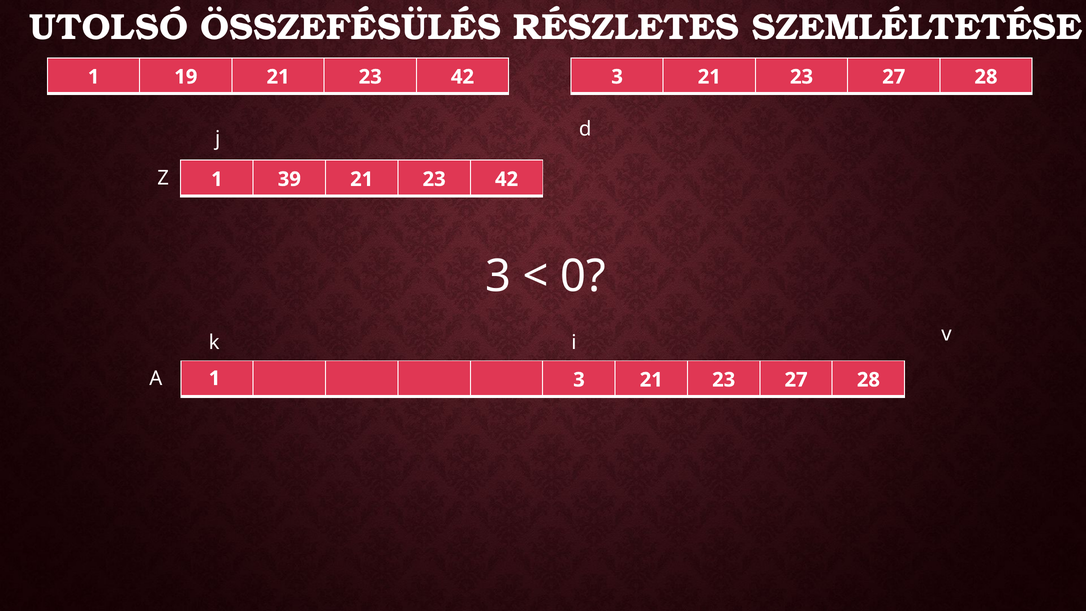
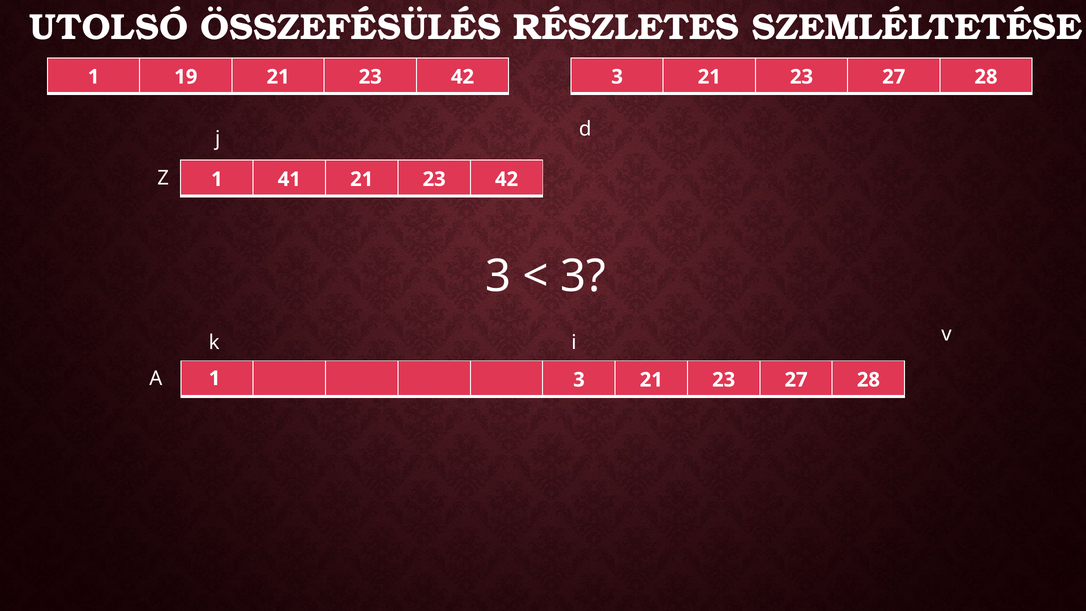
39: 39 -> 41
0 at (583, 276): 0 -> 3
